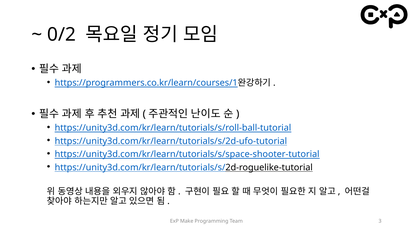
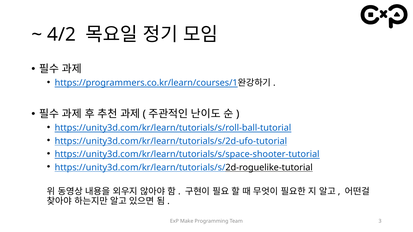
0/2: 0/2 -> 4/2
